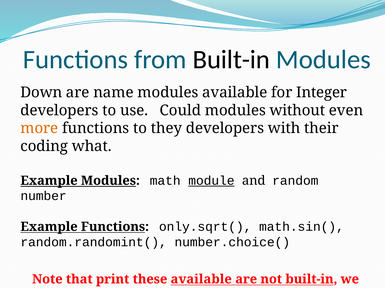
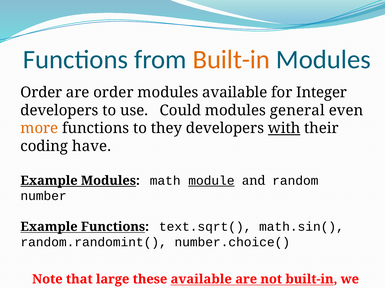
Built-in at (231, 60) colour: black -> orange
Down at (41, 93): Down -> Order
are name: name -> order
without: without -> general
with underline: none -> present
what: what -> have
only.sqrt(: only.sqrt( -> text.sqrt(
print: print -> large
